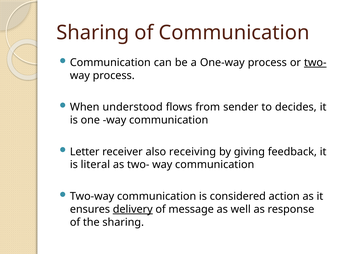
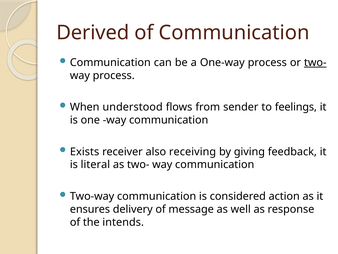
Sharing at (93, 33): Sharing -> Derived
decides: decides -> feelings
Letter: Letter -> Exists
delivery underline: present -> none
the sharing: sharing -> intends
